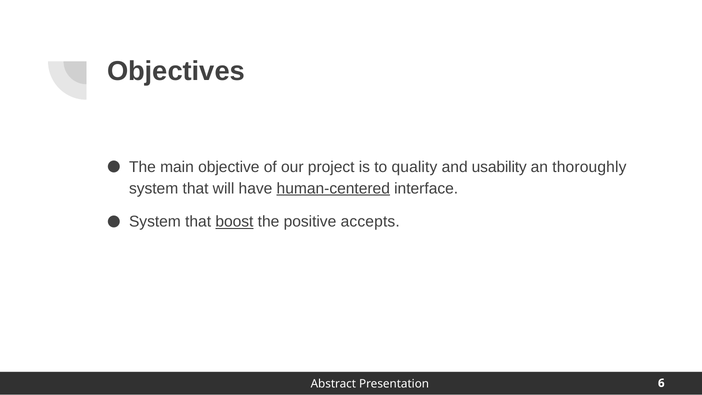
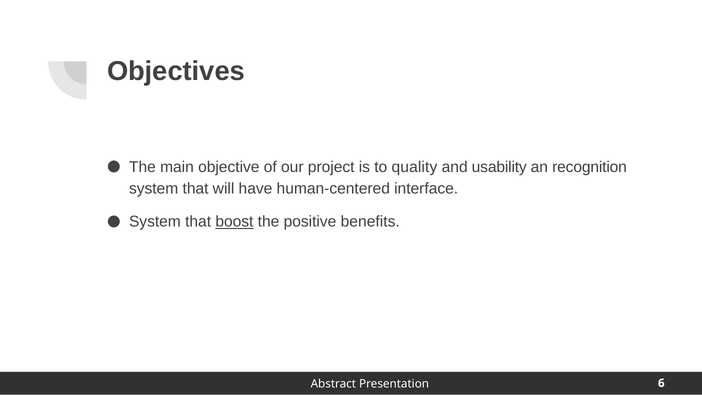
thoroughly: thoroughly -> recognition
human-centered underline: present -> none
accepts: accepts -> benefits
